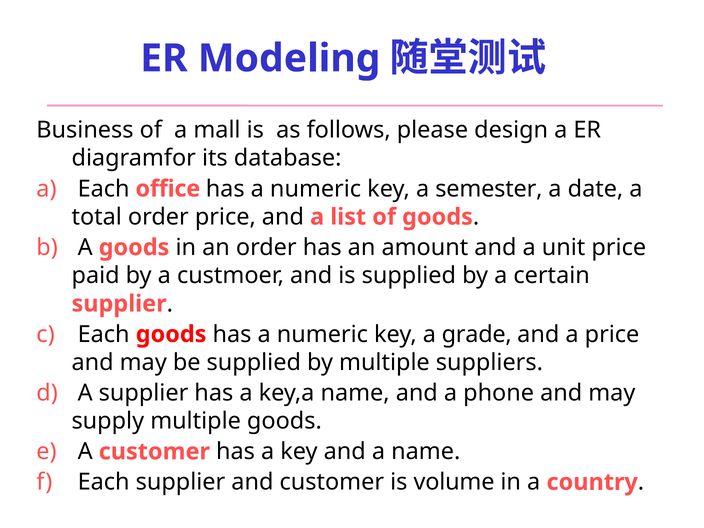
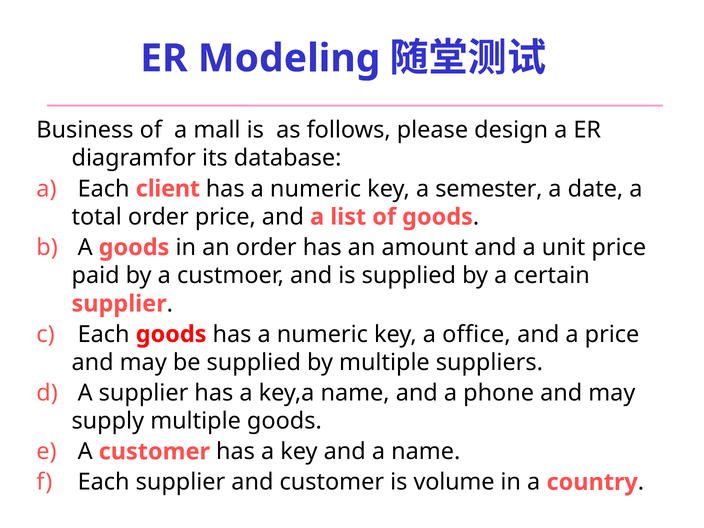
office: office -> client
grade: grade -> office
